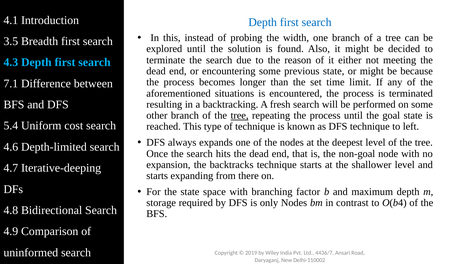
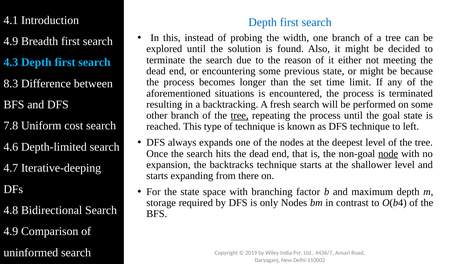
3.5 at (11, 41): 3.5 -> 4.9
7.1: 7.1 -> 8.3
5.4: 5.4 -> 7.8
node underline: none -> present
